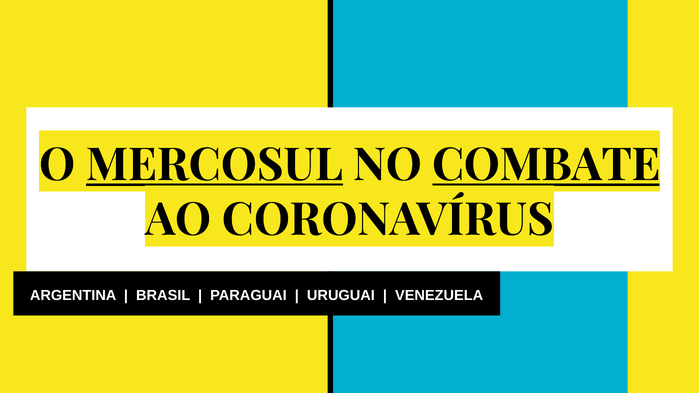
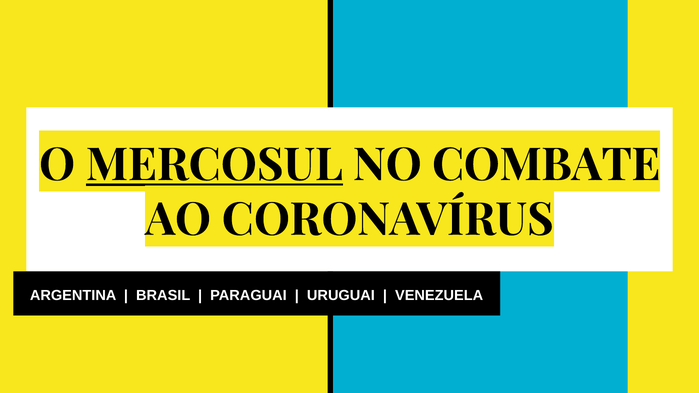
COMBATE underline: present -> none
